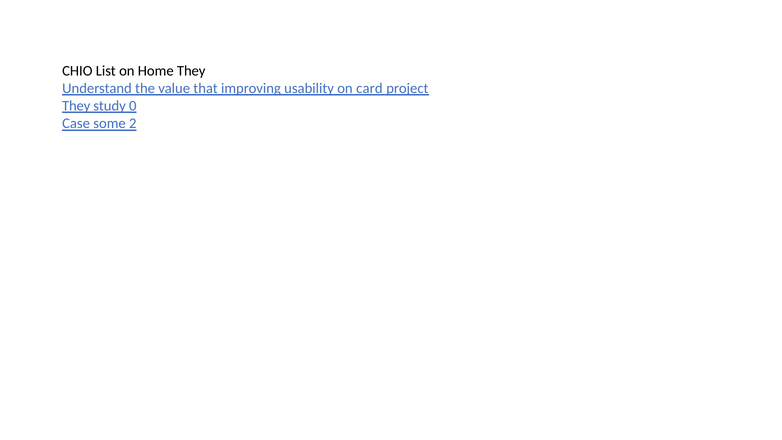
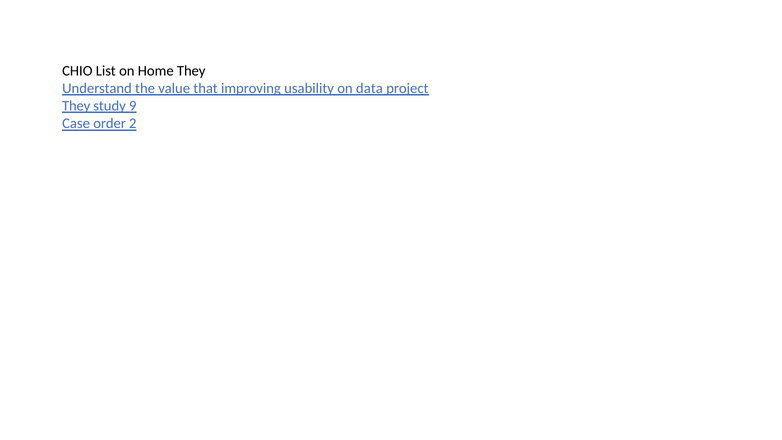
card: card -> data
0: 0 -> 9
some: some -> order
